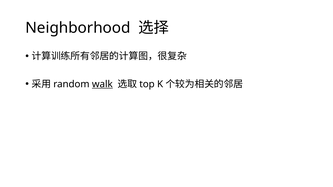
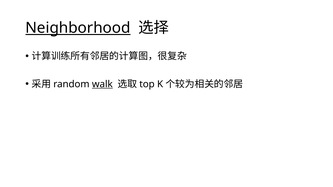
Neighborhood underline: none -> present
